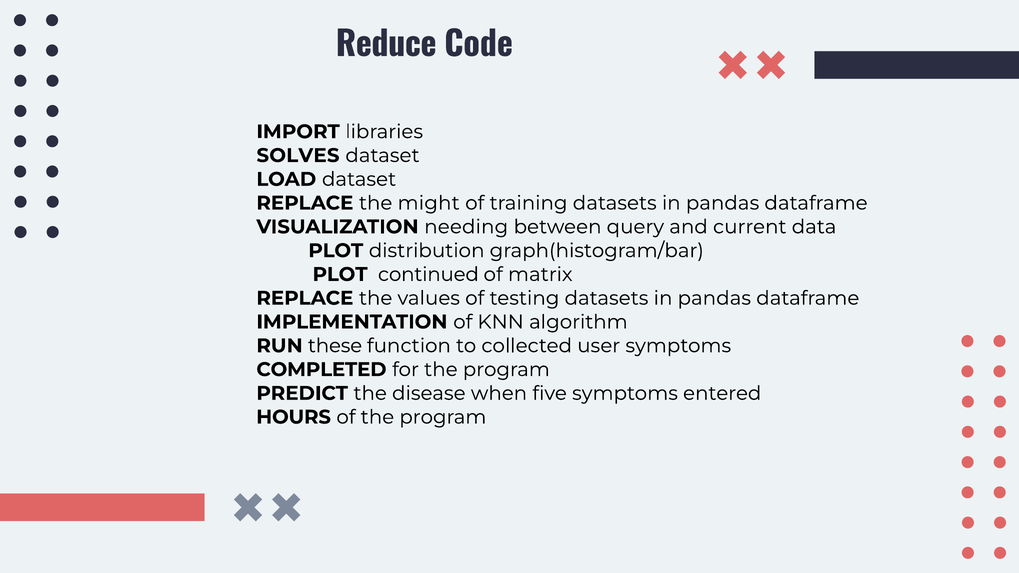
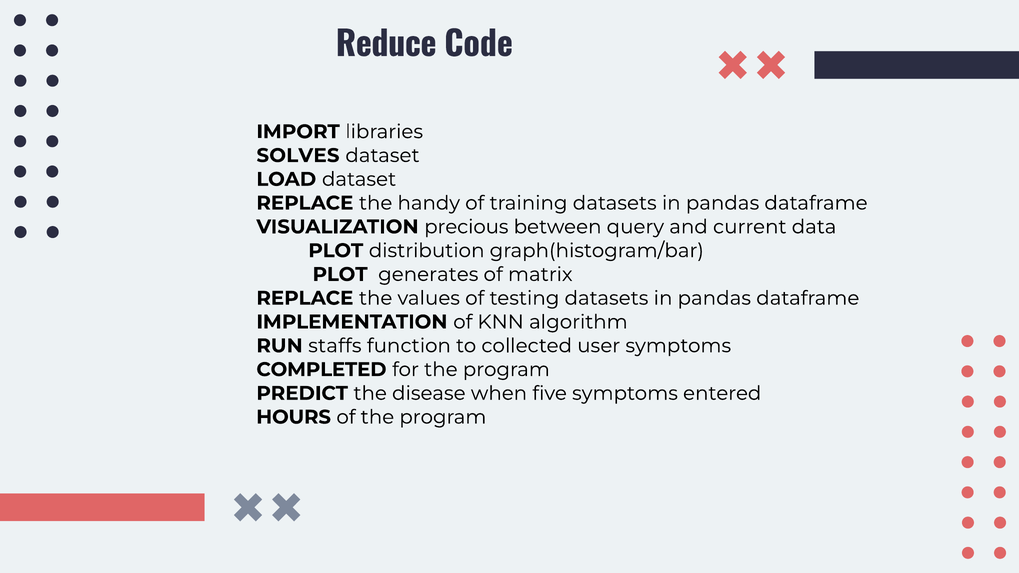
might: might -> handy
needing: needing -> precious
continued: continued -> generates
these: these -> staffs
